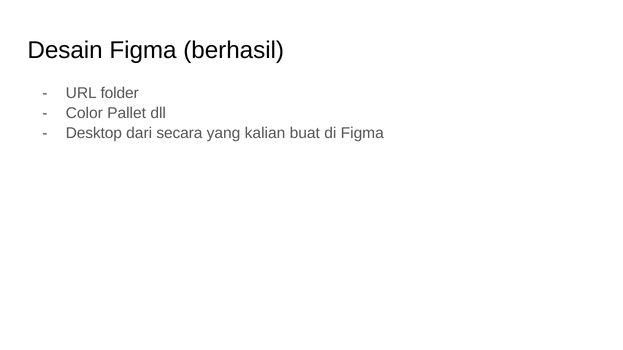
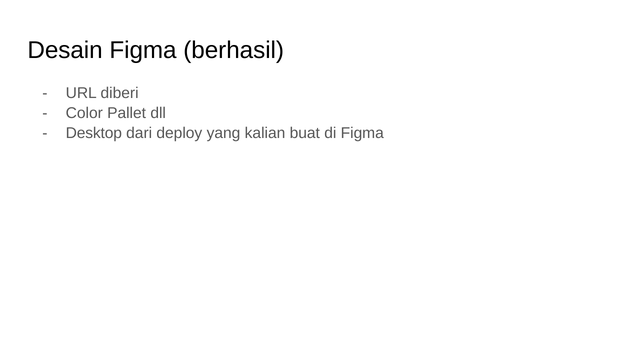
folder: folder -> diberi
secara: secara -> deploy
